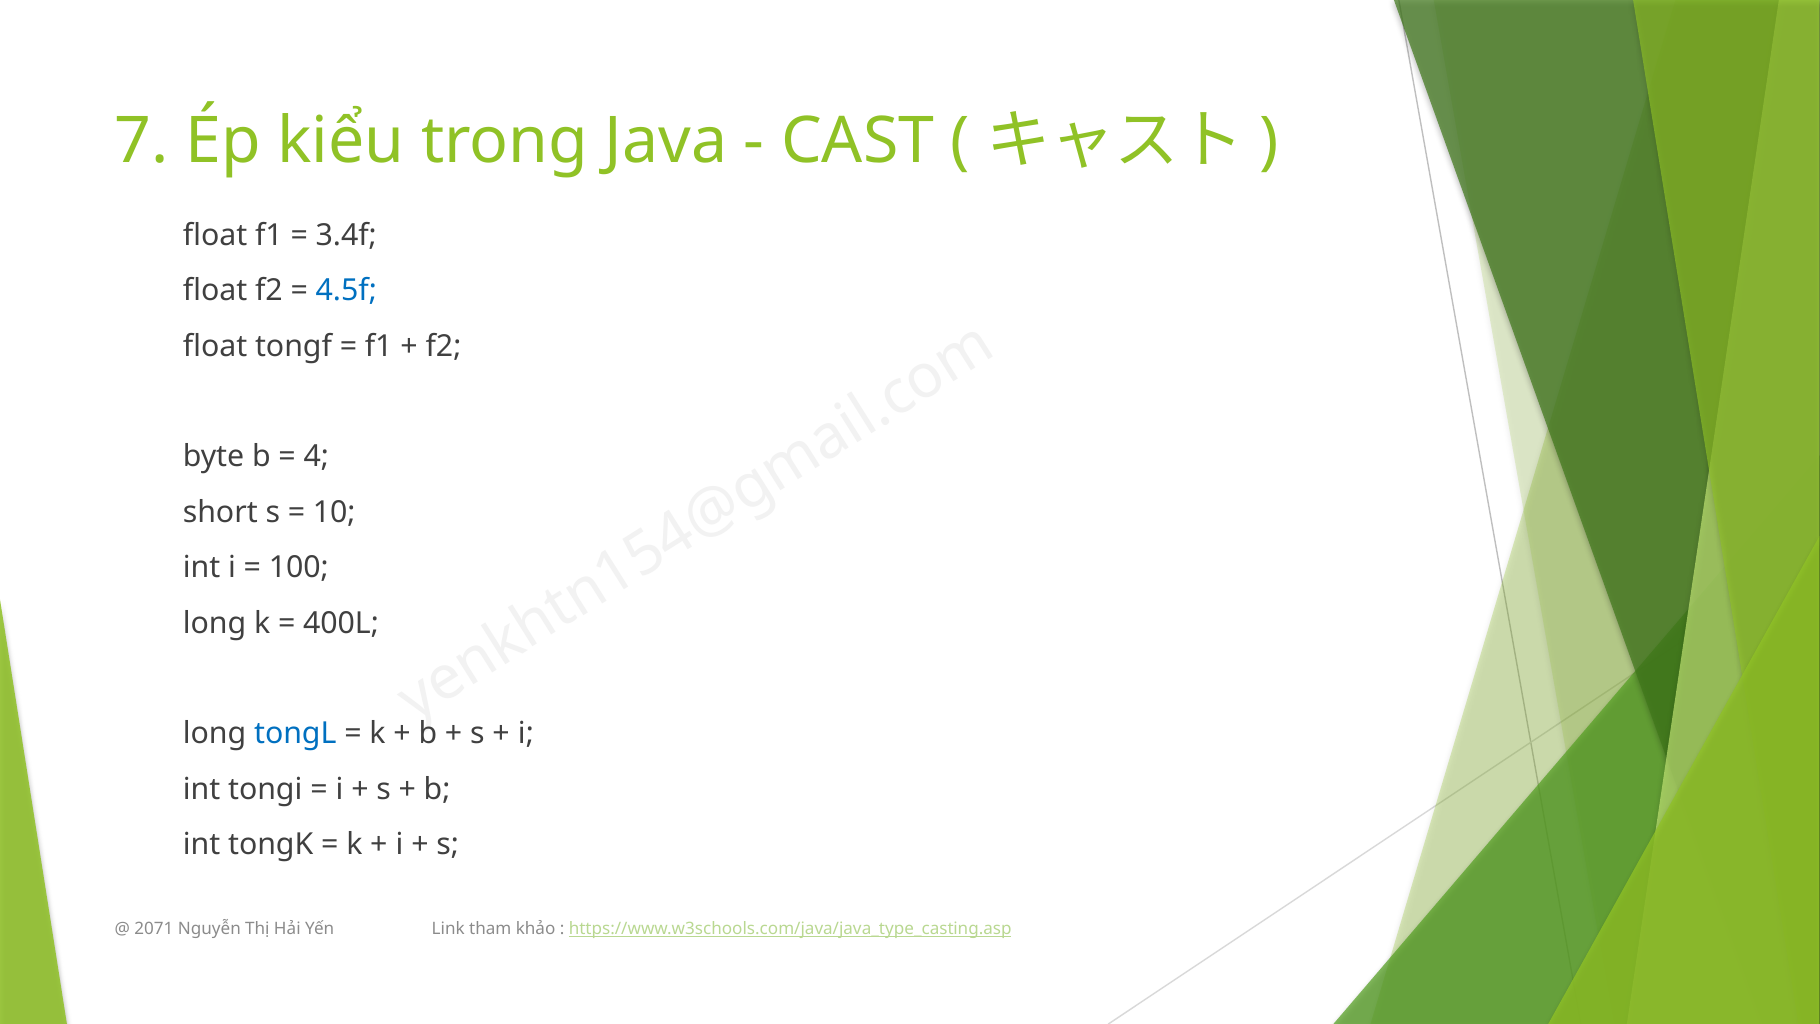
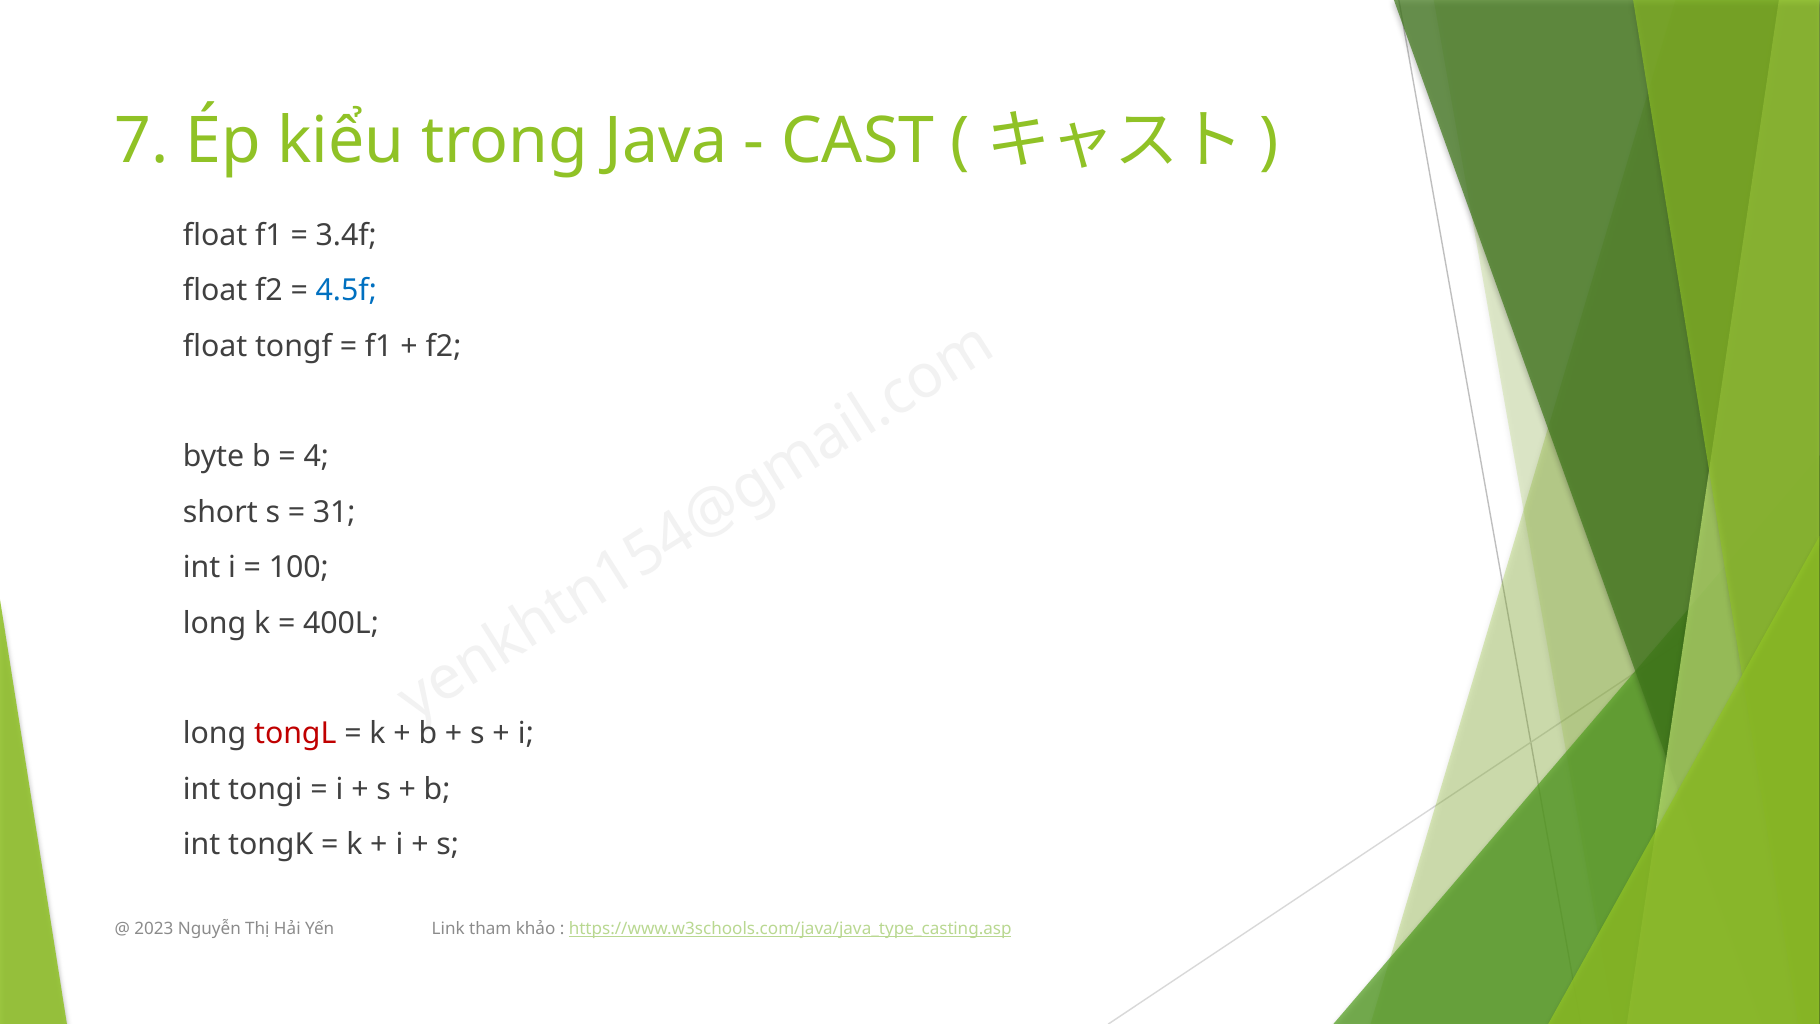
10: 10 -> 31
tongL colour: blue -> red
2071: 2071 -> 2023
